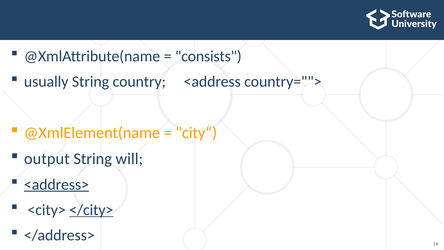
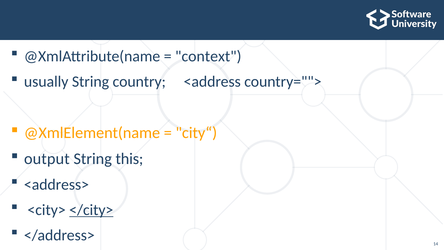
consists: consists -> context
will: will -> this
<address> underline: present -> none
